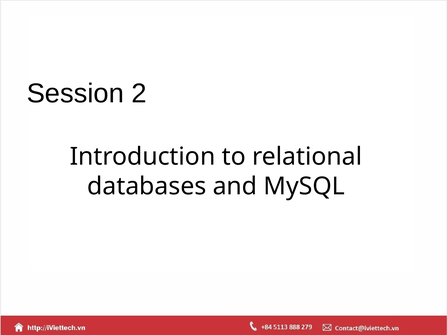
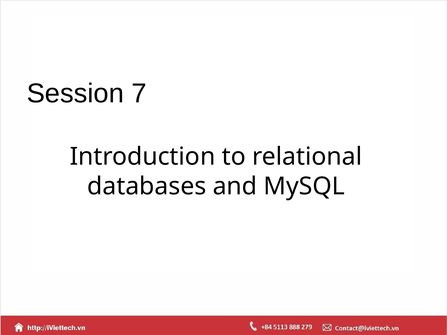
2: 2 -> 7
